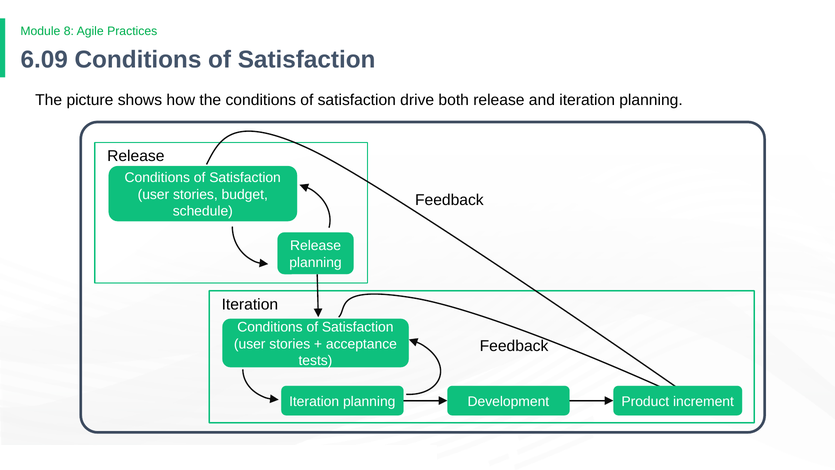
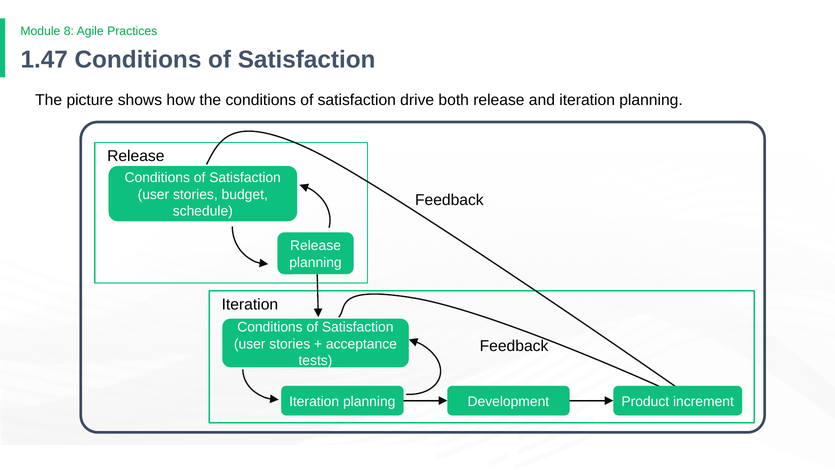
6.09: 6.09 -> 1.47
